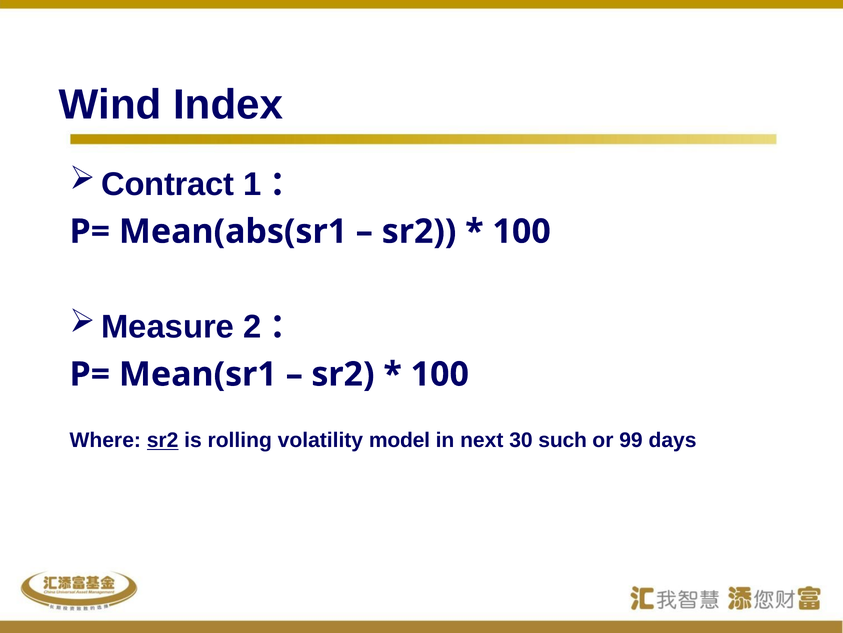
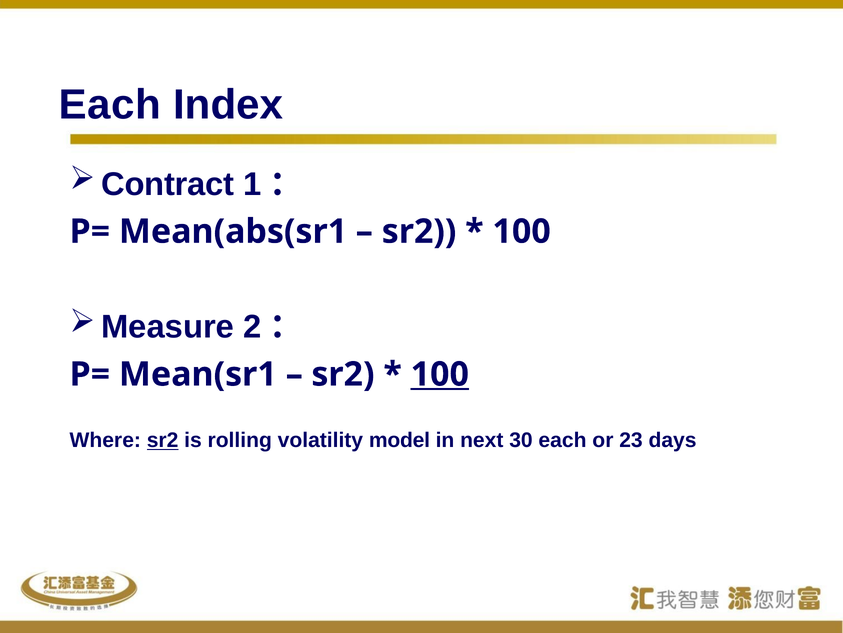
Wind at (110, 105): Wind -> Each
100 at (440, 374) underline: none -> present
30 such: such -> each
99: 99 -> 23
